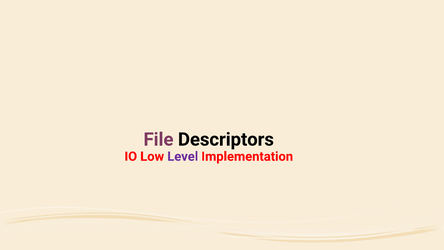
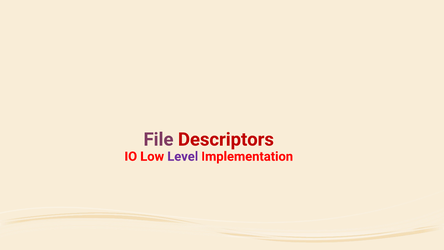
Descriptors colour: black -> red
